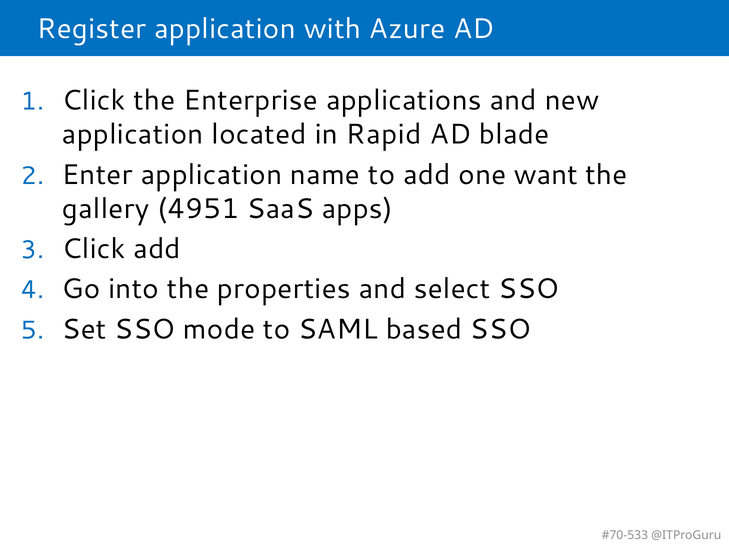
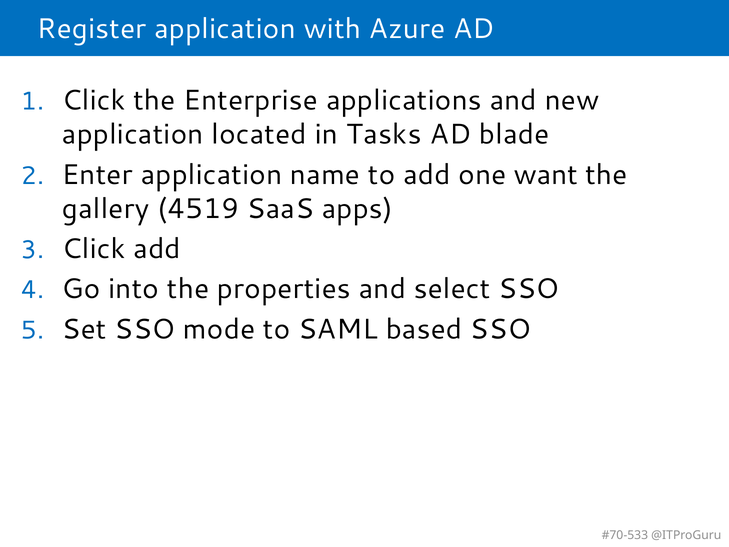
Rapid: Rapid -> Tasks
4951: 4951 -> 4519
